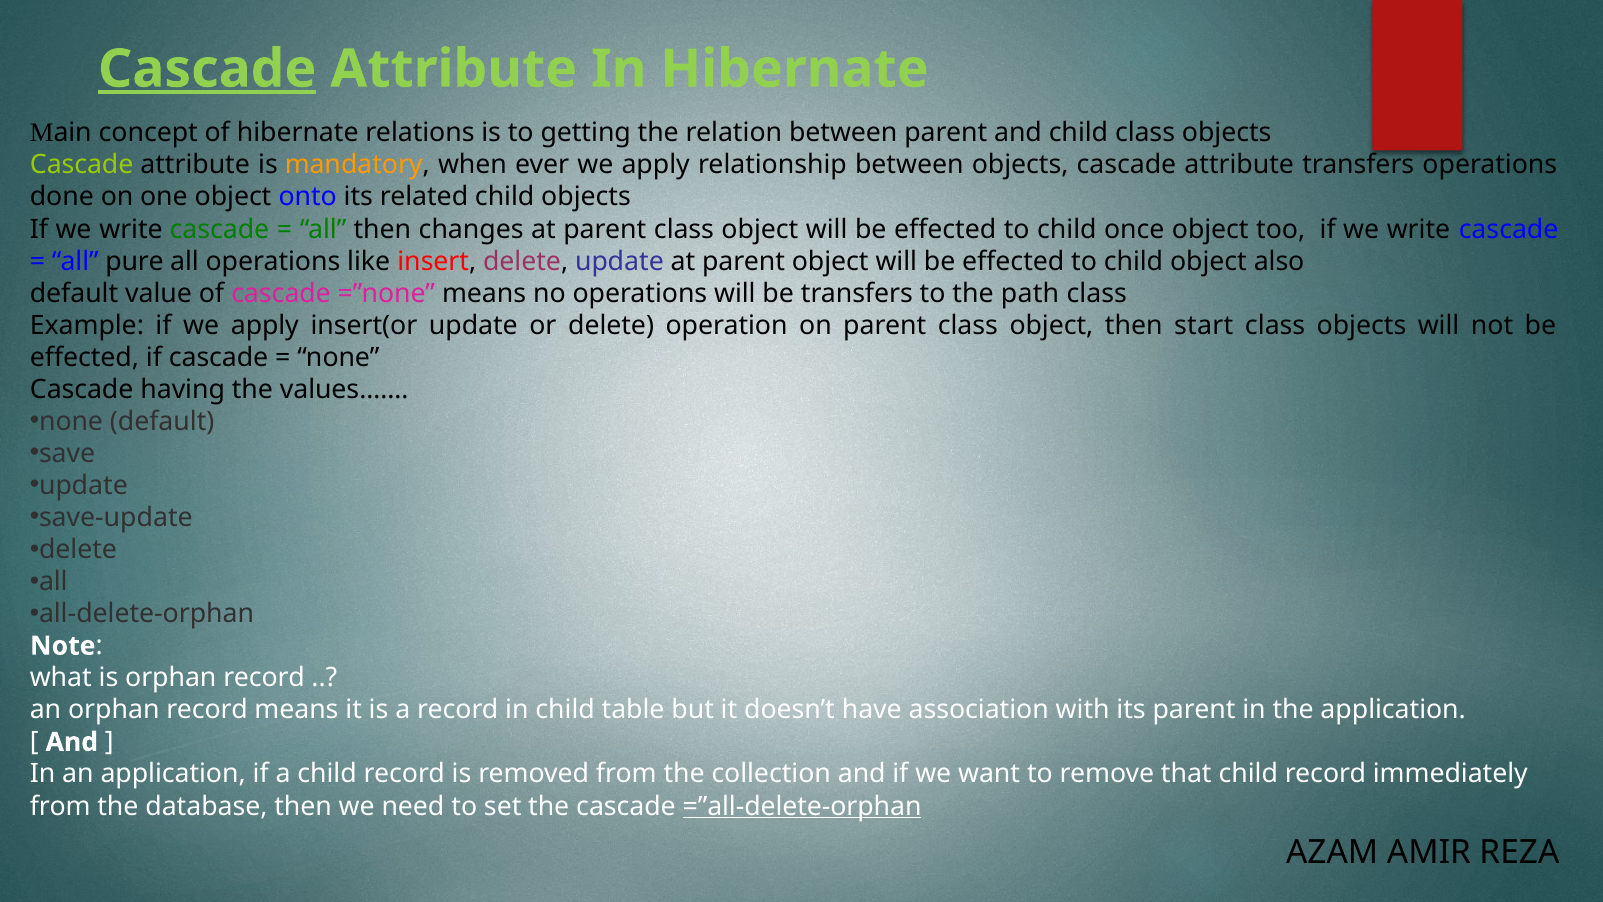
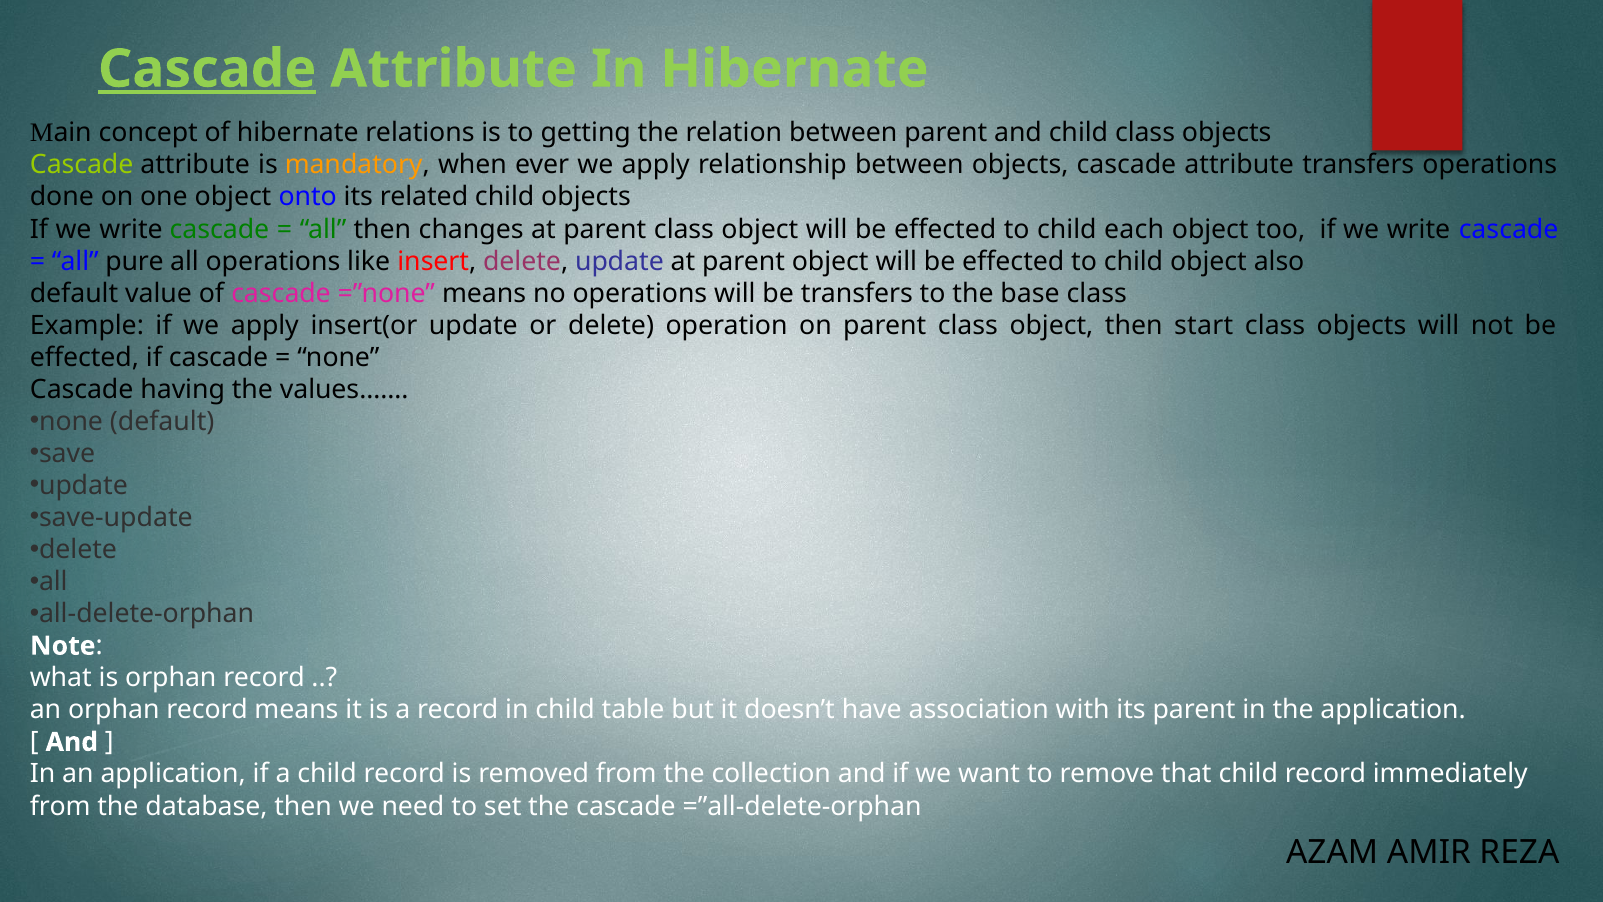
once: once -> each
path: path -> base
=”all-delete-orphan underline: present -> none
